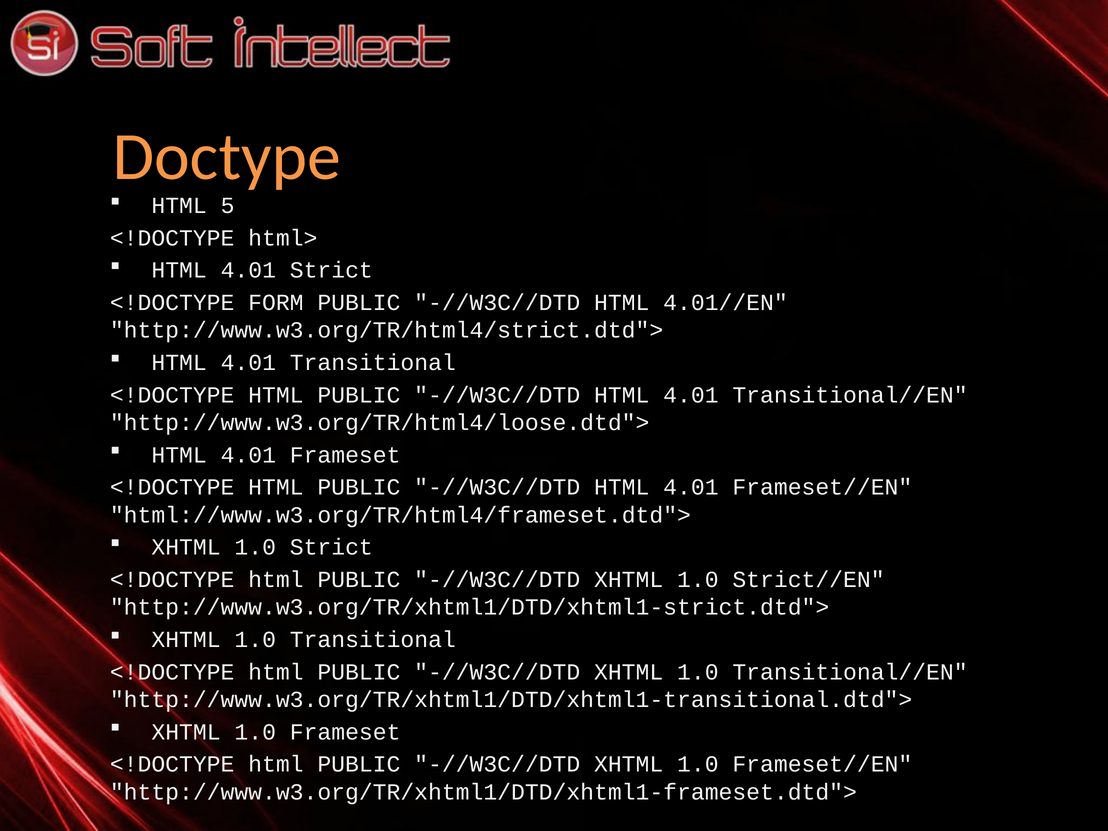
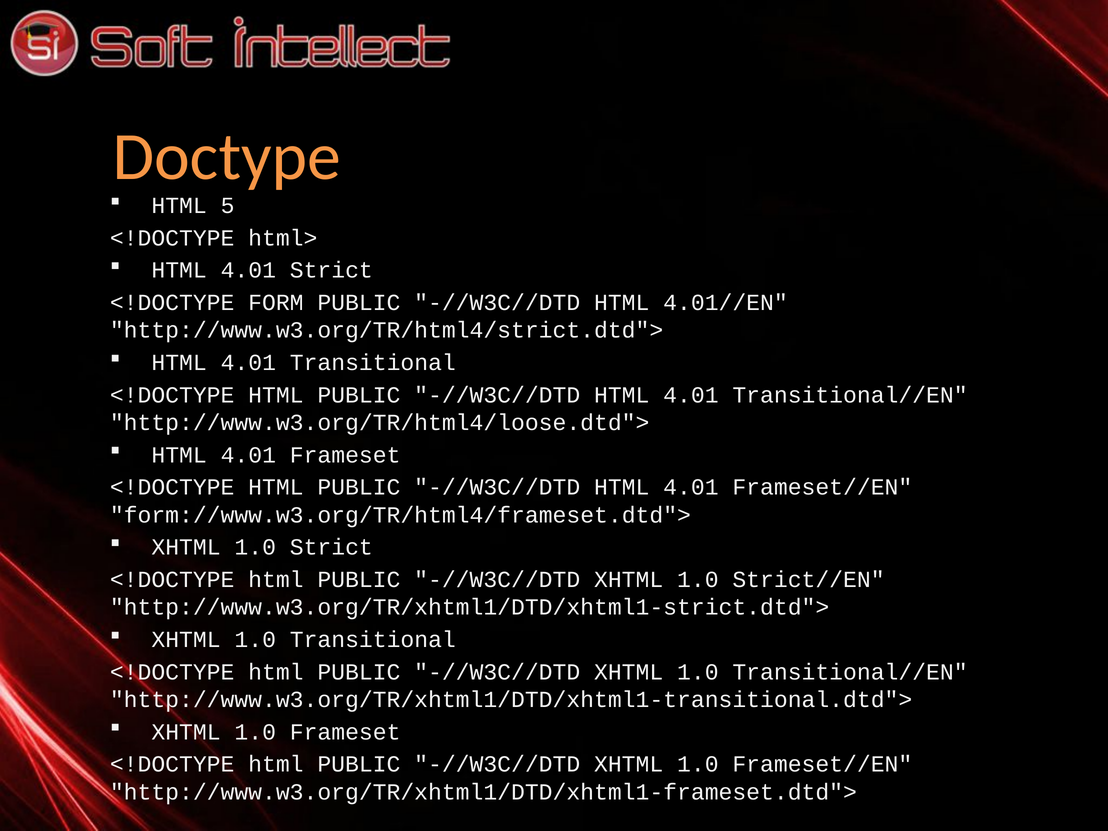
html://www.w3.org/TR/html4/frameset.dtd">: html://www.w3.org/TR/html4/frameset.dtd"> -> form://www.w3.org/TR/html4/frameset.dtd">
